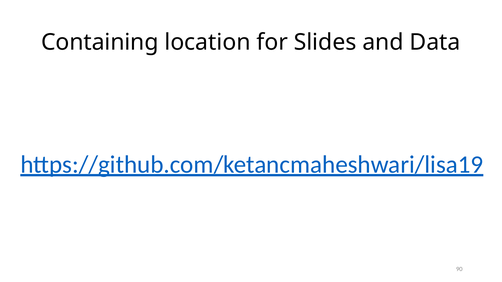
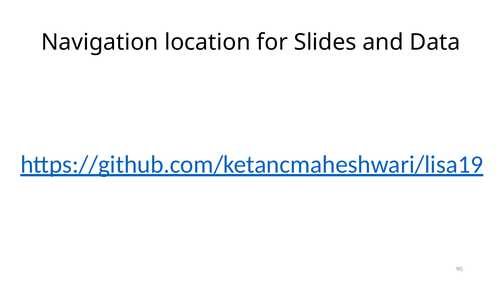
Containing: Containing -> Navigation
